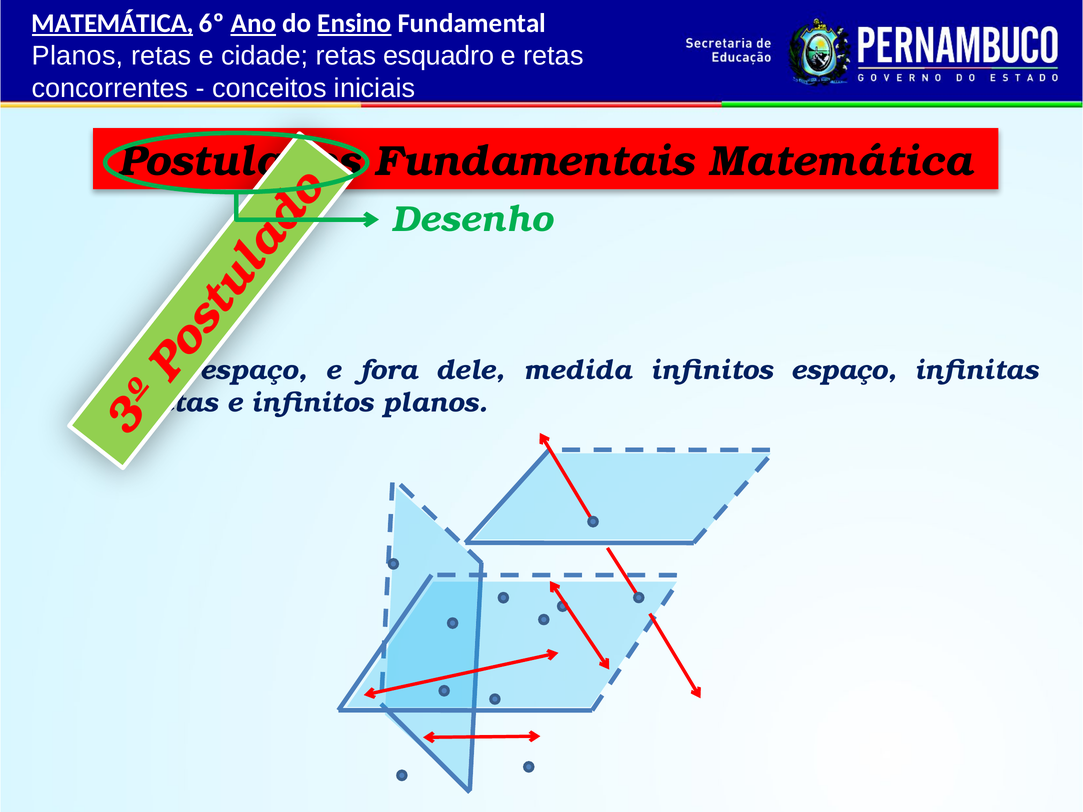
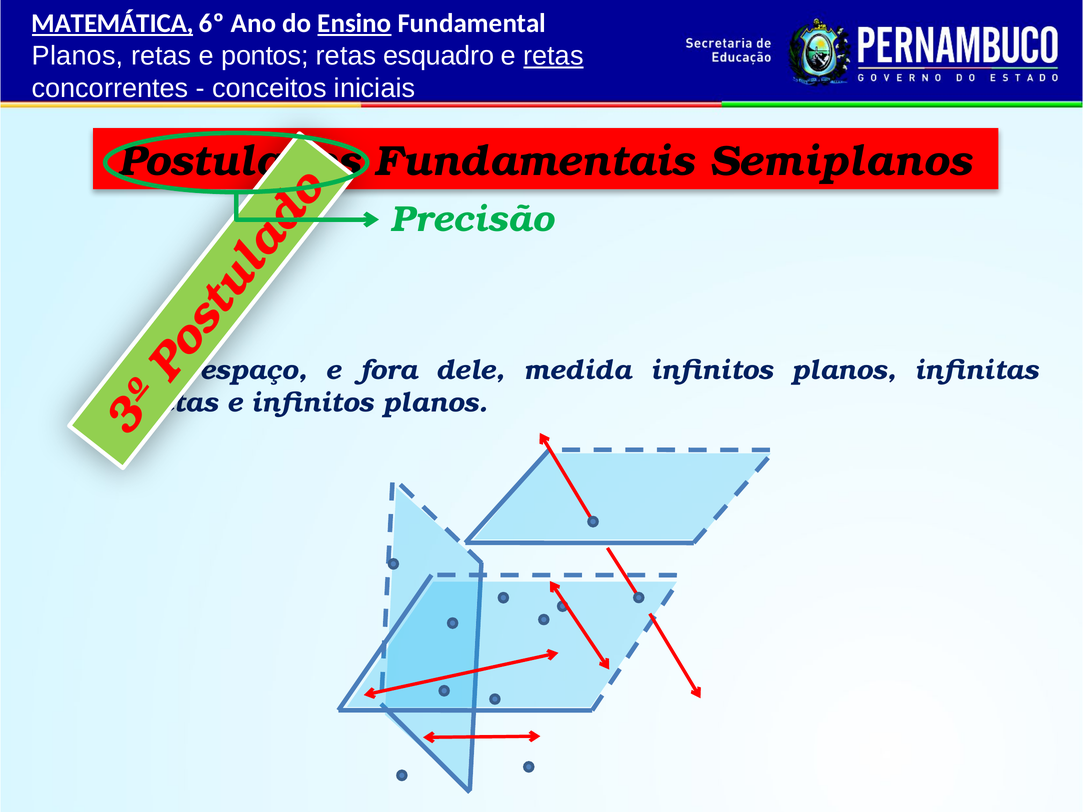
Ano underline: present -> none
cidade: cidade -> pontos
retas at (553, 56) underline: none -> present
Fundamentais Matemática: Matemática -> Semiplanos
Desenho: Desenho -> Precisão
espaço at (844, 370): espaço -> planos
